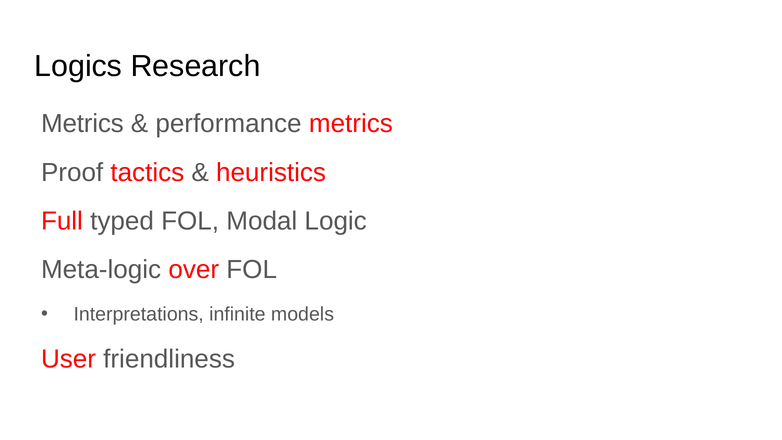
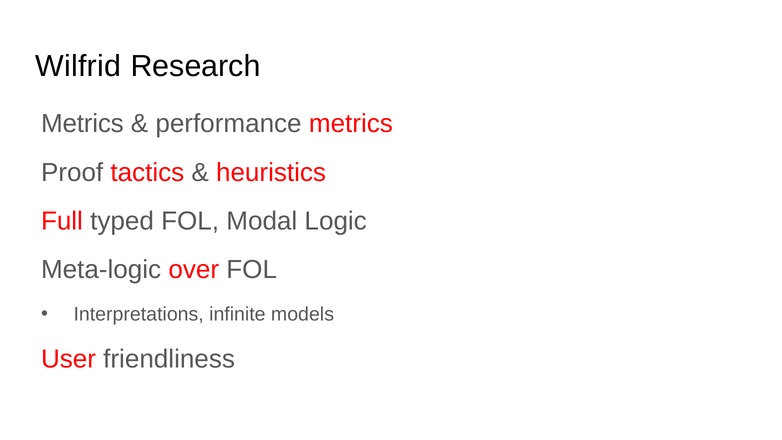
Logics: Logics -> Wilfrid
